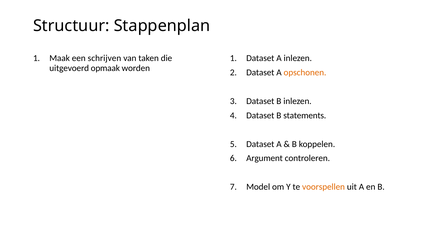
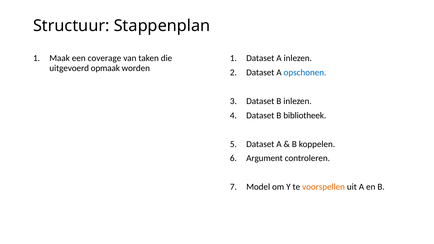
schrijven: schrijven -> coverage
opschonen colour: orange -> blue
statements: statements -> bibliotheek
